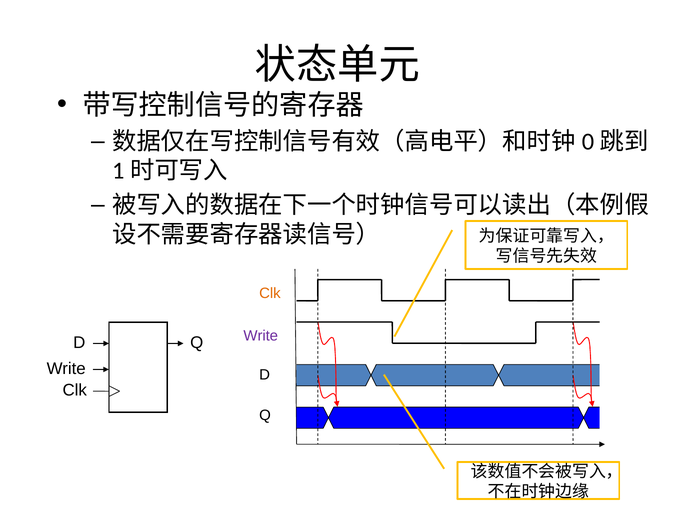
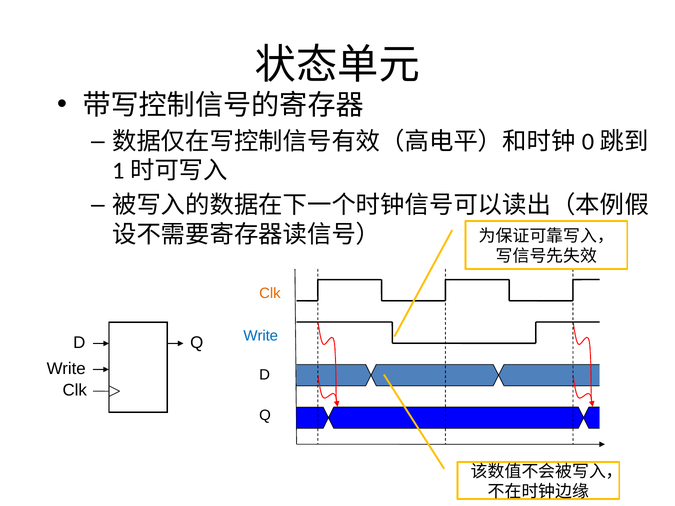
Write at (261, 336) colour: purple -> blue
